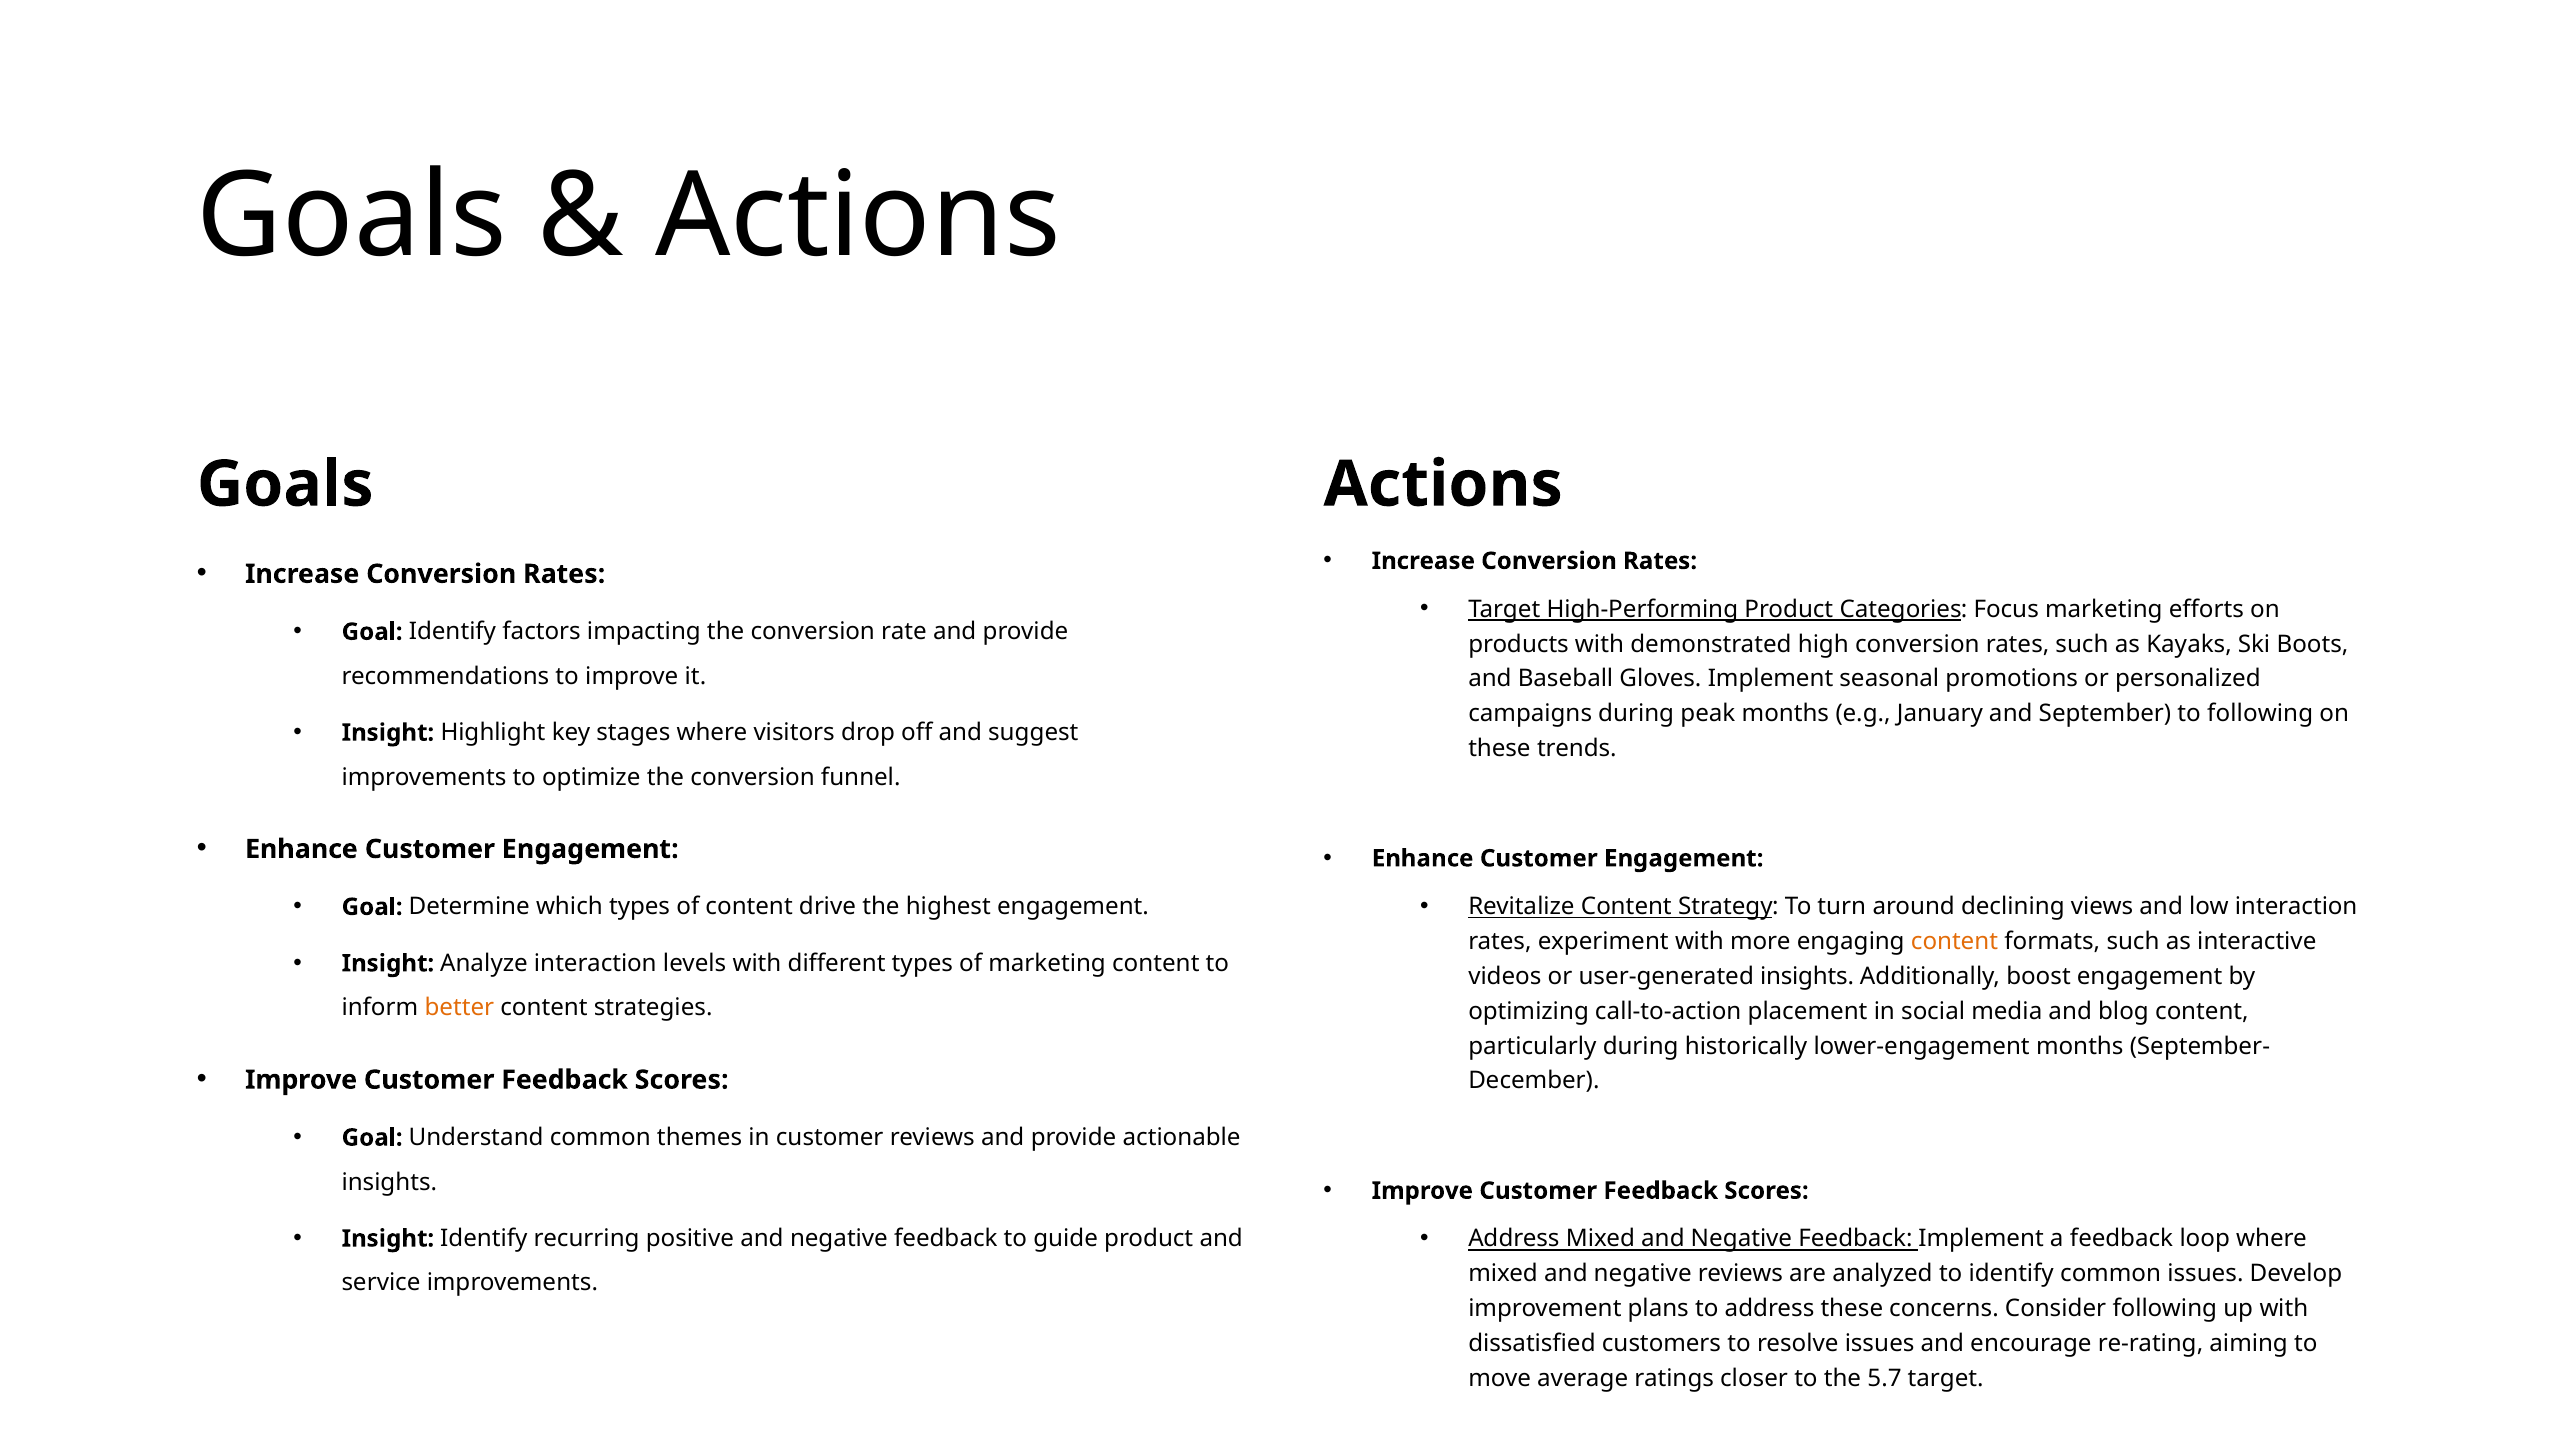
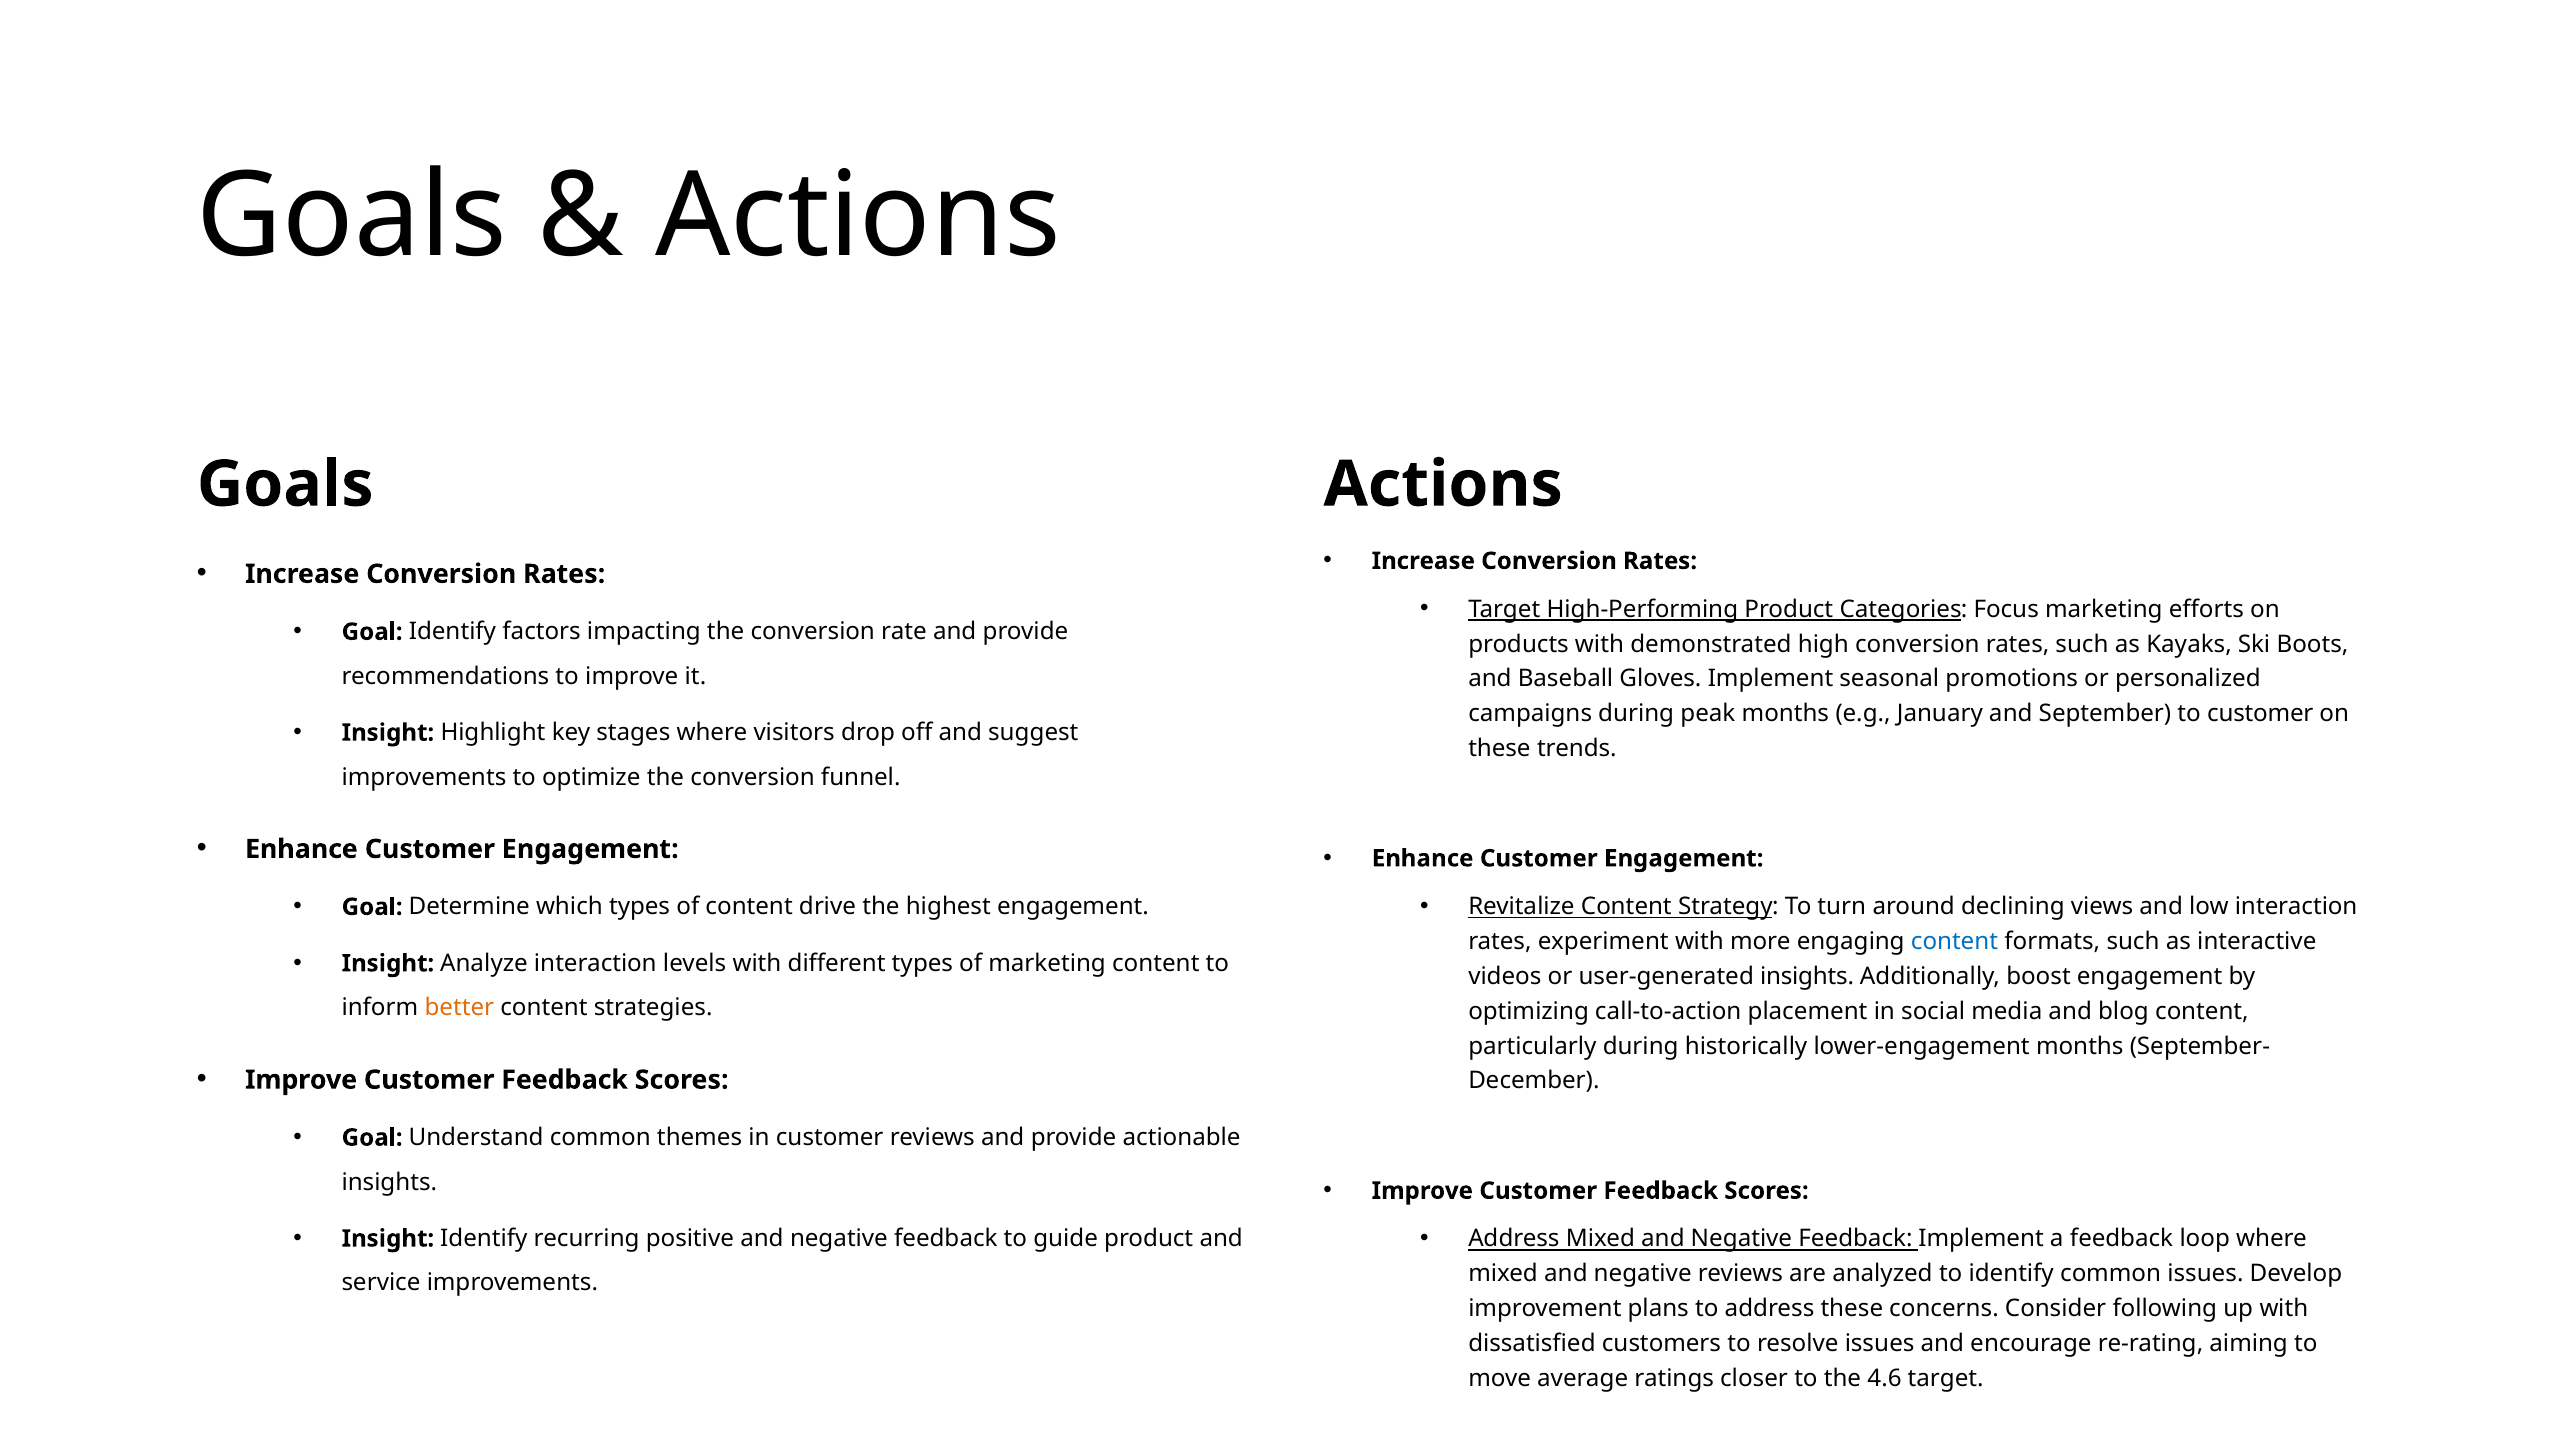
to following: following -> customer
content at (1954, 942) colour: orange -> blue
5.7: 5.7 -> 4.6
